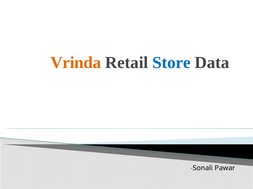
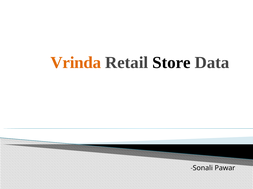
Store colour: blue -> black
